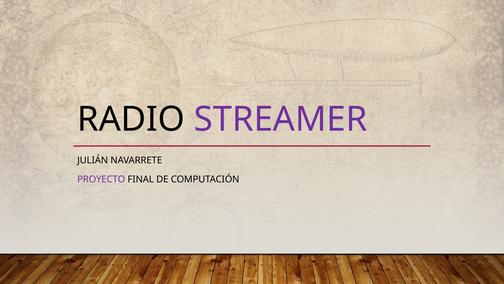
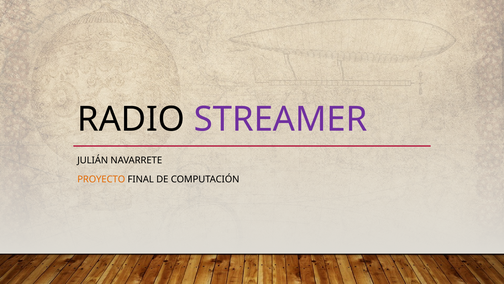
PROYECTO colour: purple -> orange
